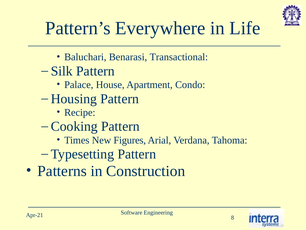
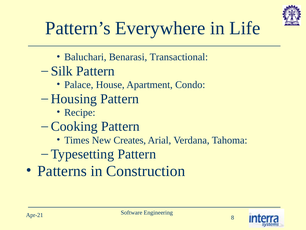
Figures: Figures -> Creates
